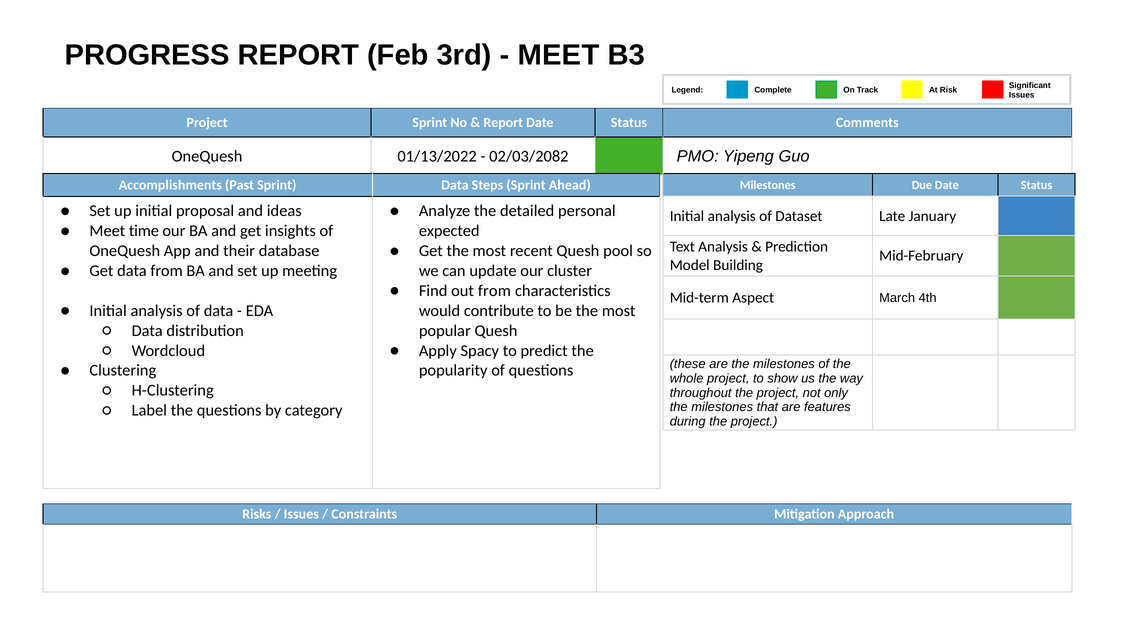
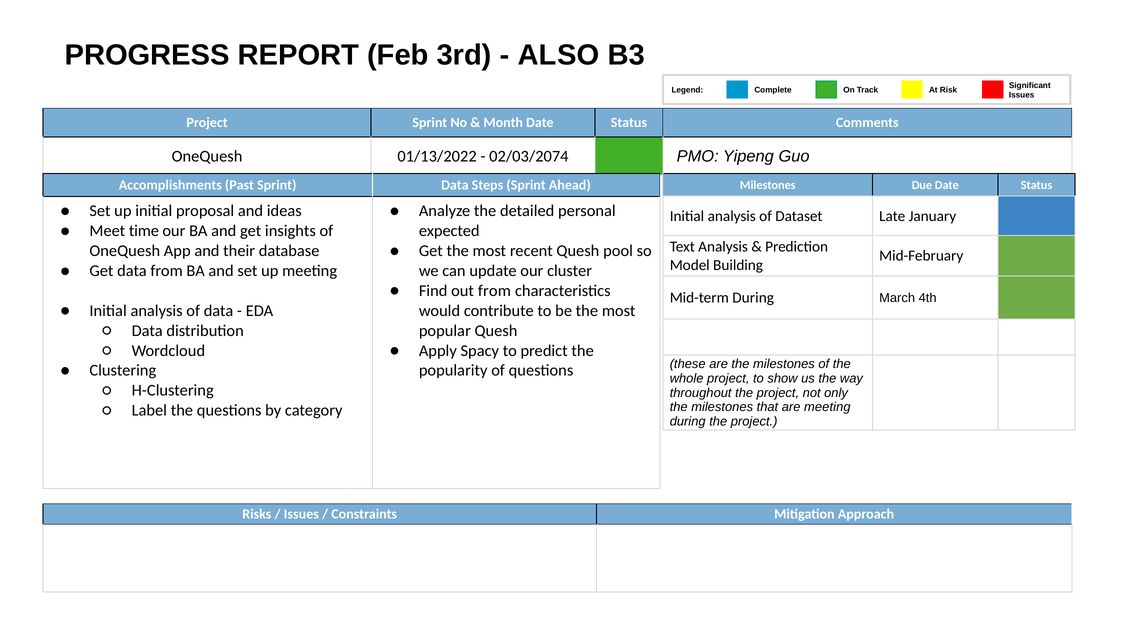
MEET at (559, 55): MEET -> ALSO
Report at (503, 123): Report -> Month
02/03/2082: 02/03/2082 -> 02/03/2074
Mid-term Aspect: Aspect -> During
are features: features -> meeting
